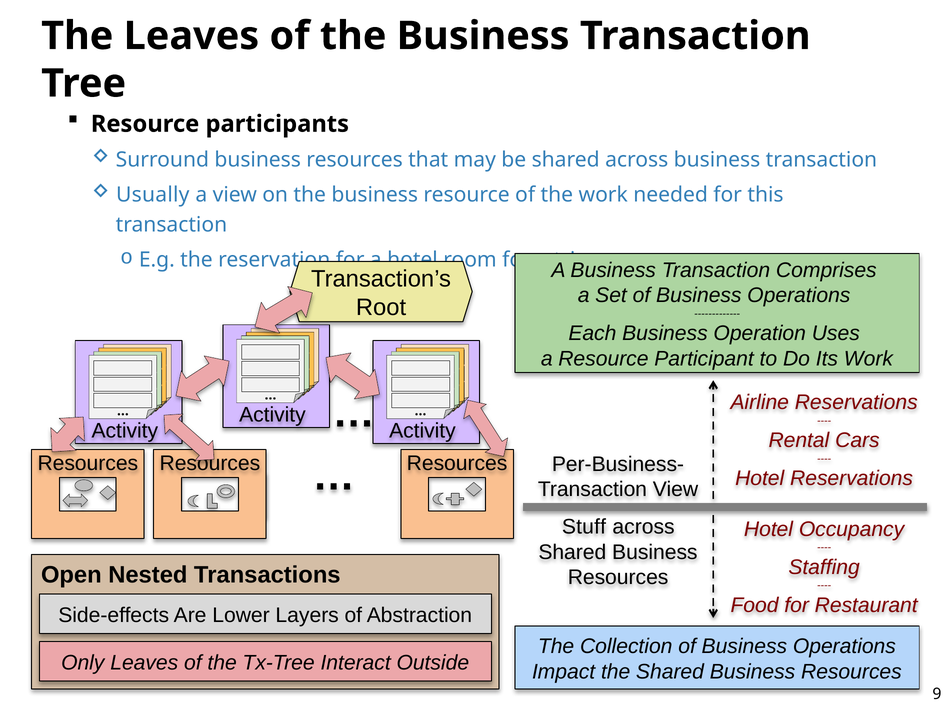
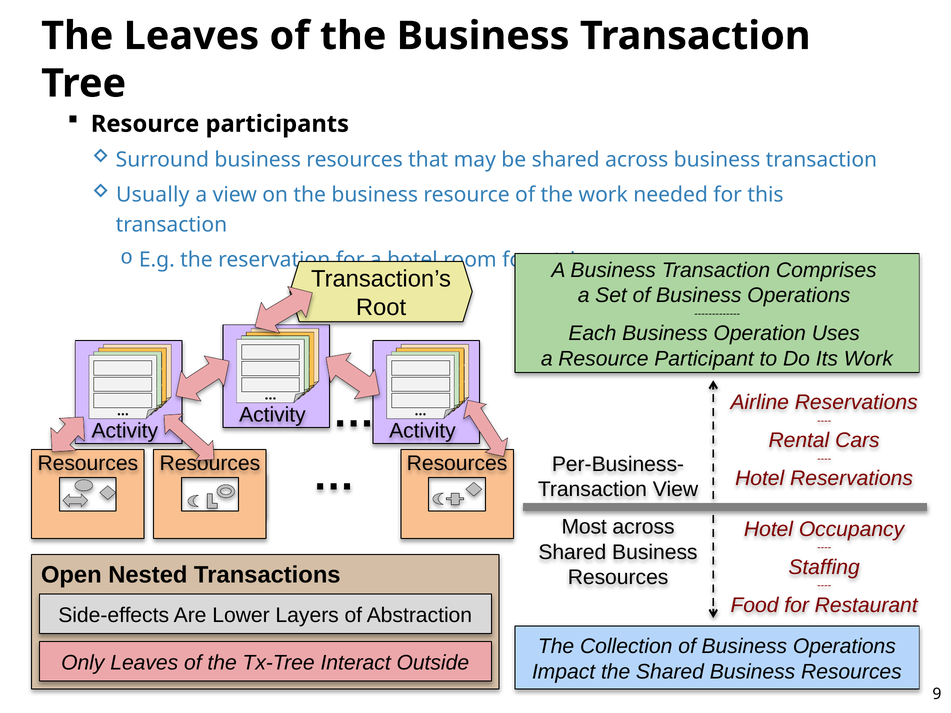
Stuff: Stuff -> Most
